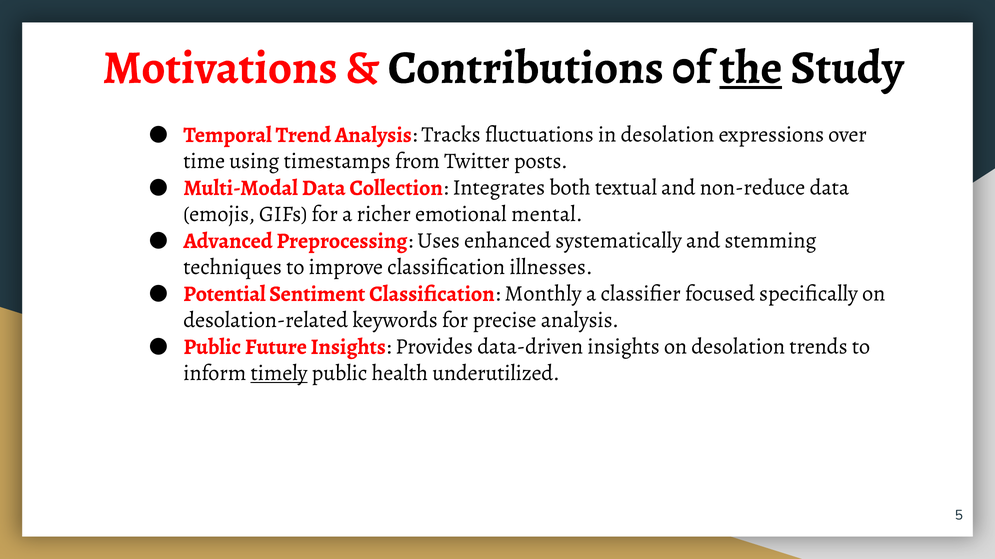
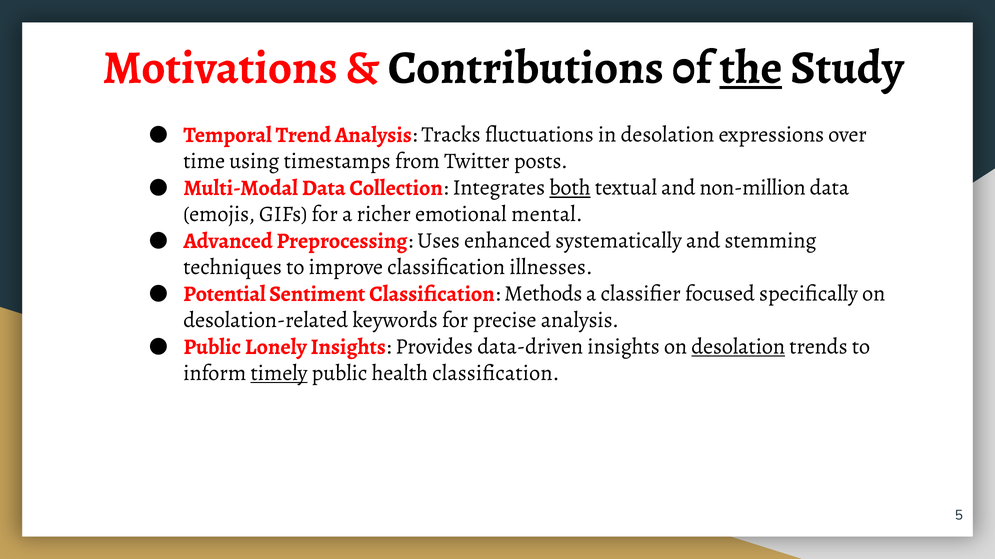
both underline: none -> present
non-reduce: non-reduce -> non-million
Monthly: Monthly -> Methods
Future: Future -> Lonely
desolation at (738, 347) underline: none -> present
health underutilized: underutilized -> classification
